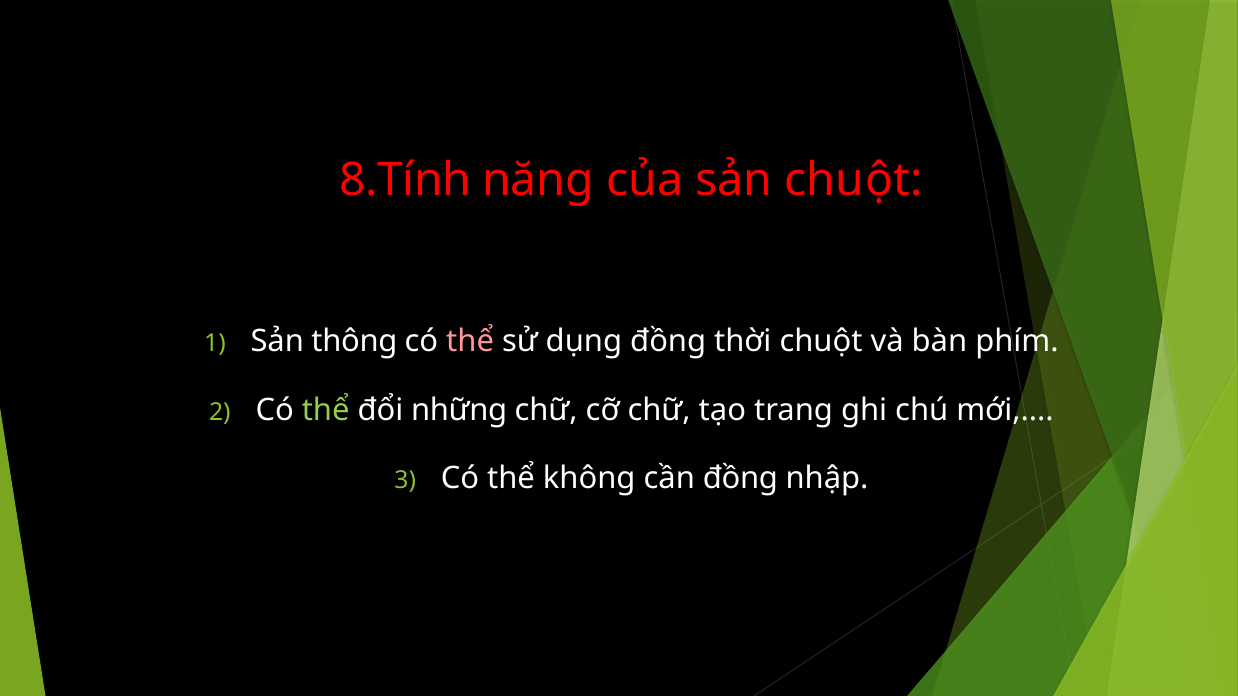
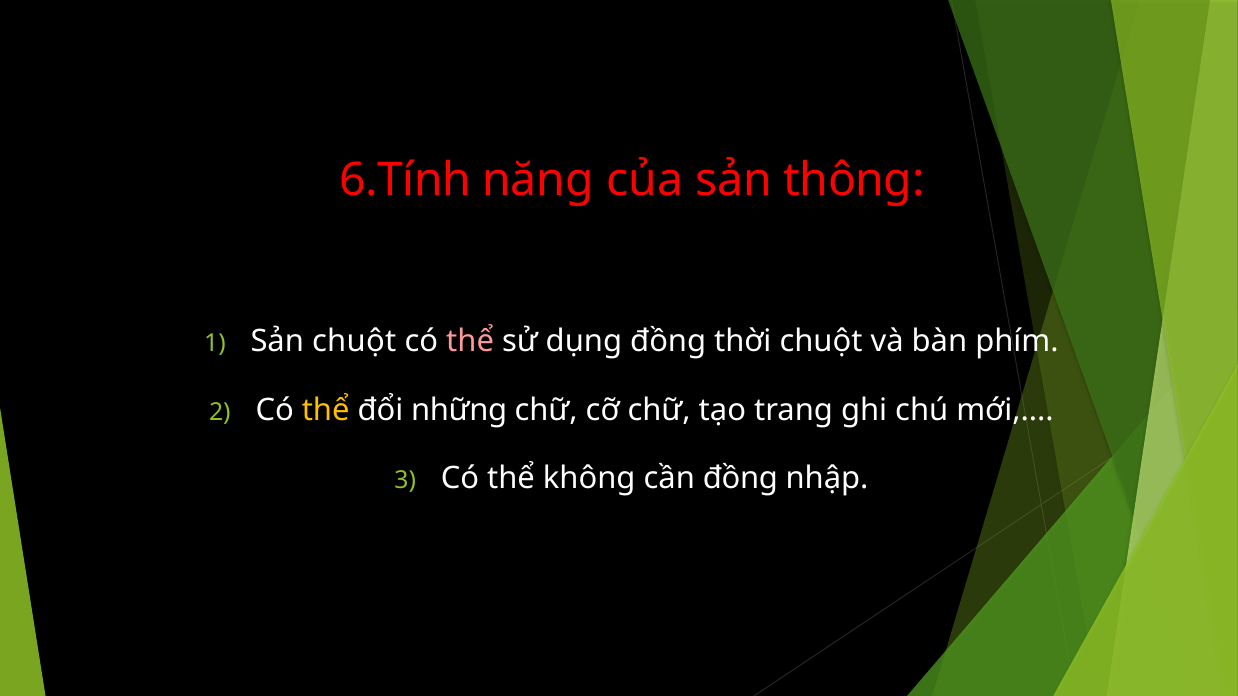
8.Tính: 8.Tính -> 6.Tính
sản chuột: chuột -> thông
Sản thông: thông -> chuột
thể at (326, 410) colour: light green -> yellow
